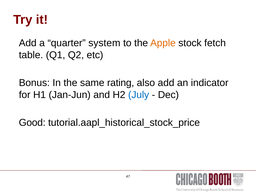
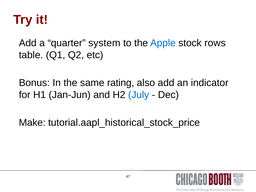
Apple colour: orange -> blue
fetch: fetch -> rows
Good: Good -> Make
